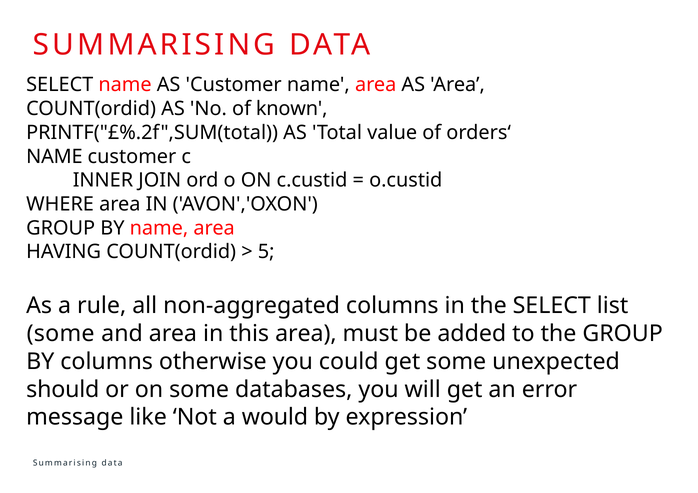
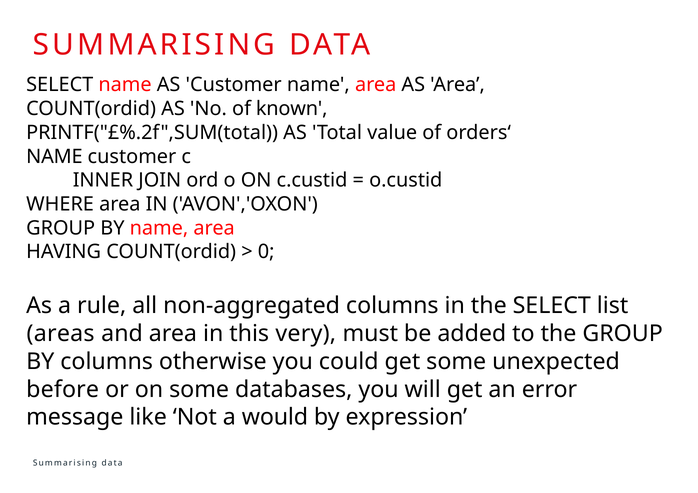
5: 5 -> 0
some at (61, 334): some -> areas
this area: area -> very
should: should -> before
